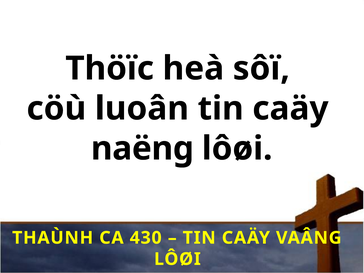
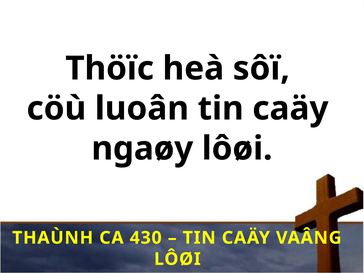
naëng: naëng -> ngaøy
